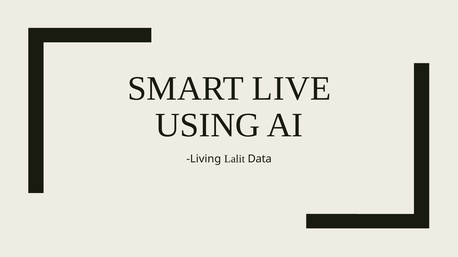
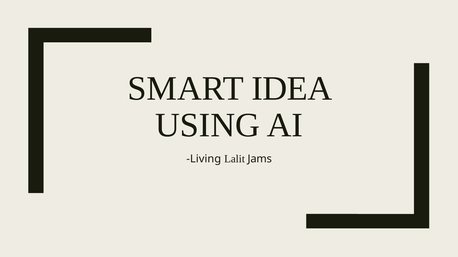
LIVE: LIVE -> IDEA
Data: Data -> Jams
